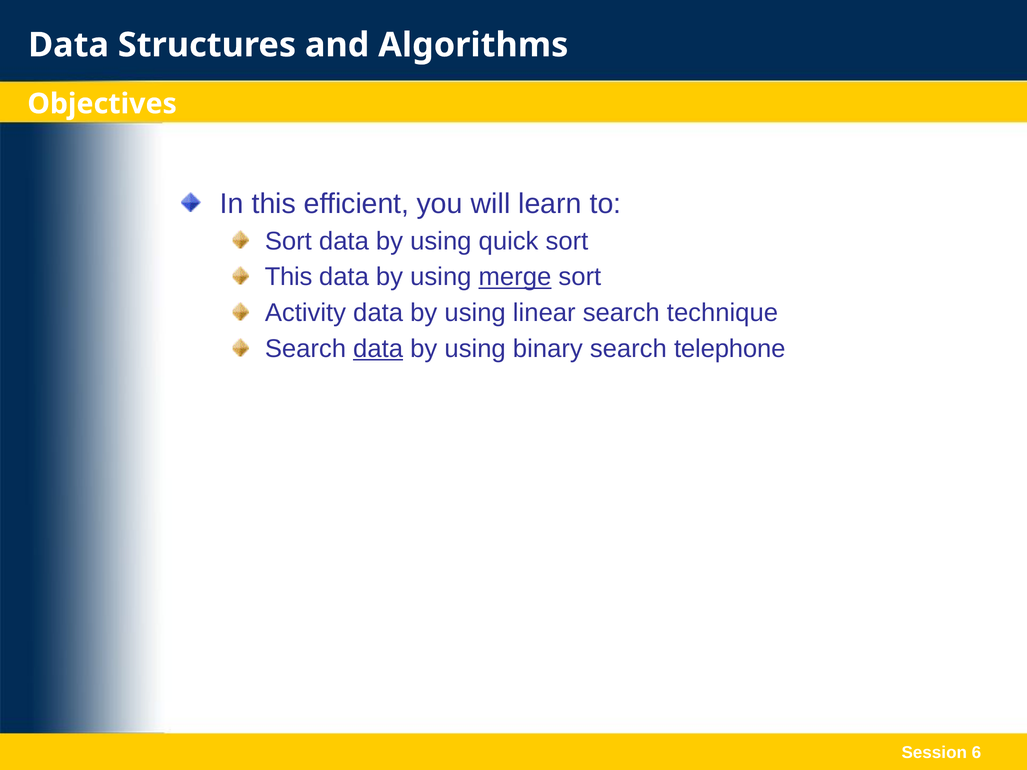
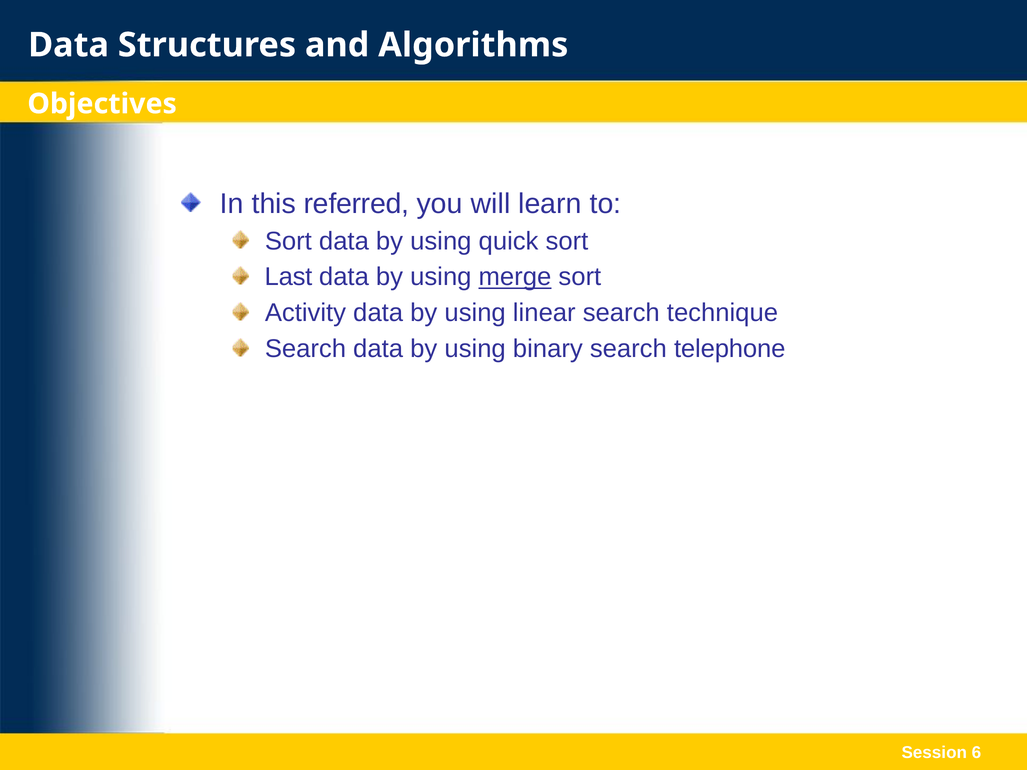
efficient: efficient -> referred
This at (288, 277): This -> Last
data at (378, 349) underline: present -> none
